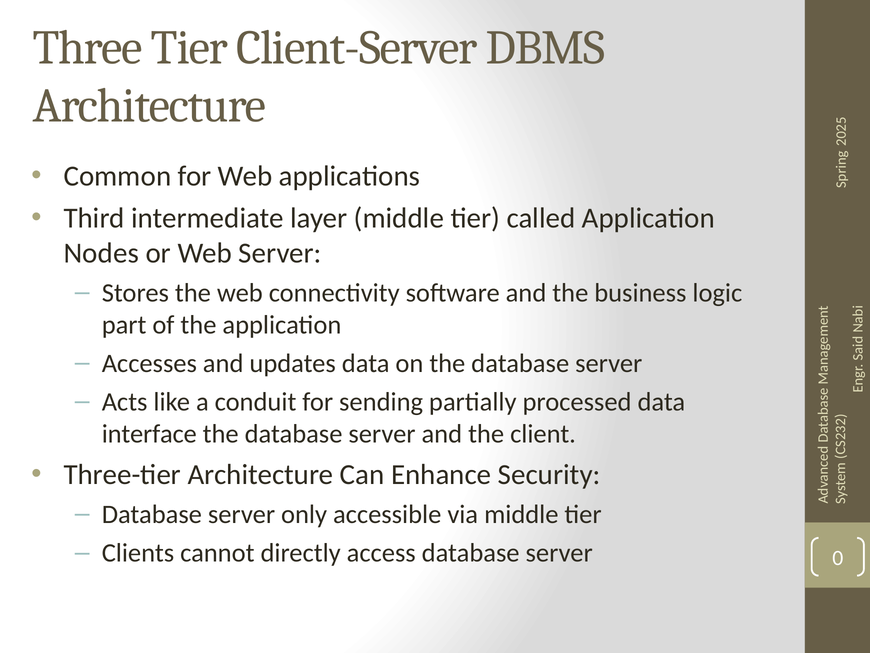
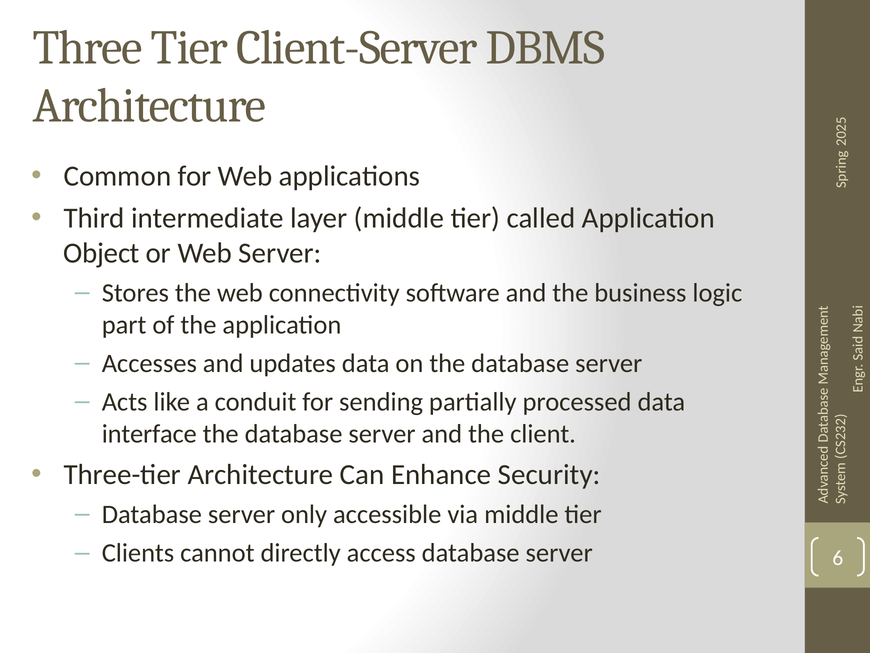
Nodes: Nodes -> Object
server 0: 0 -> 6
